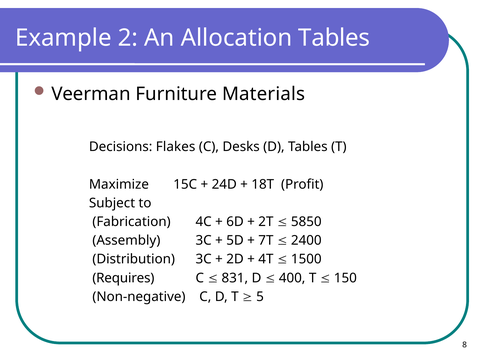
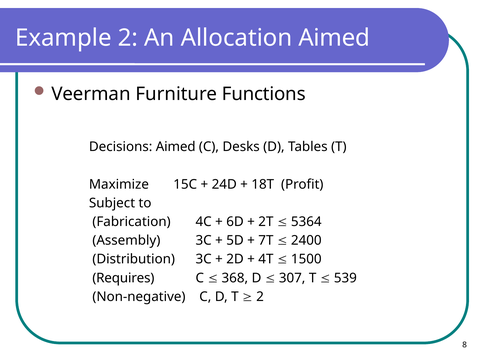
Allocation Tables: Tables -> Aimed
Materials: Materials -> Functions
Decisions Flakes: Flakes -> Aimed
5850: 5850 -> 5364
831: 831 -> 368
400: 400 -> 307
150: 150 -> 539
5 at (260, 296): 5 -> 2
